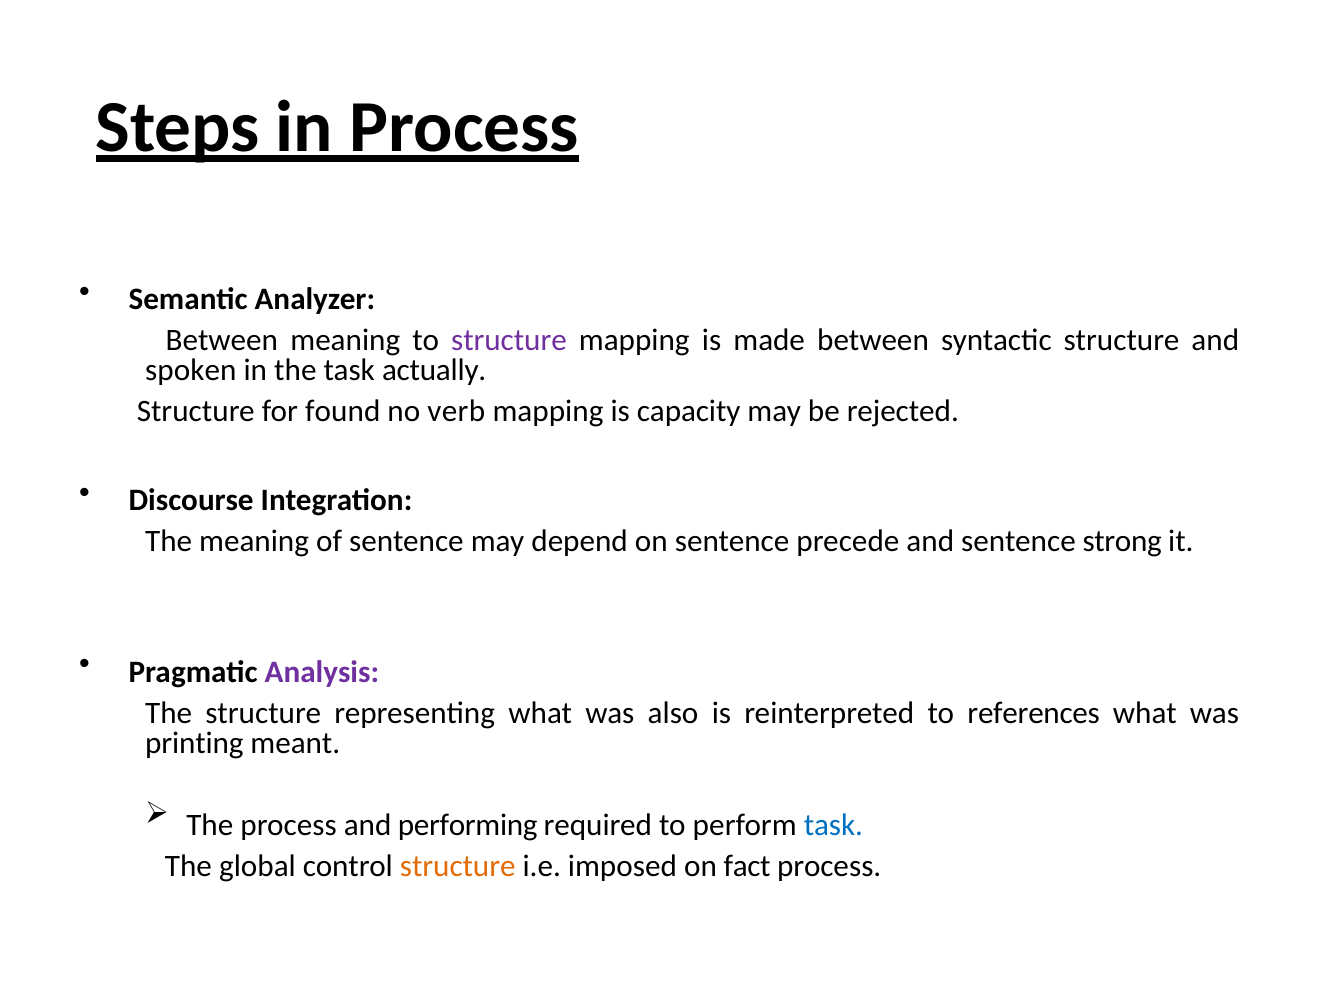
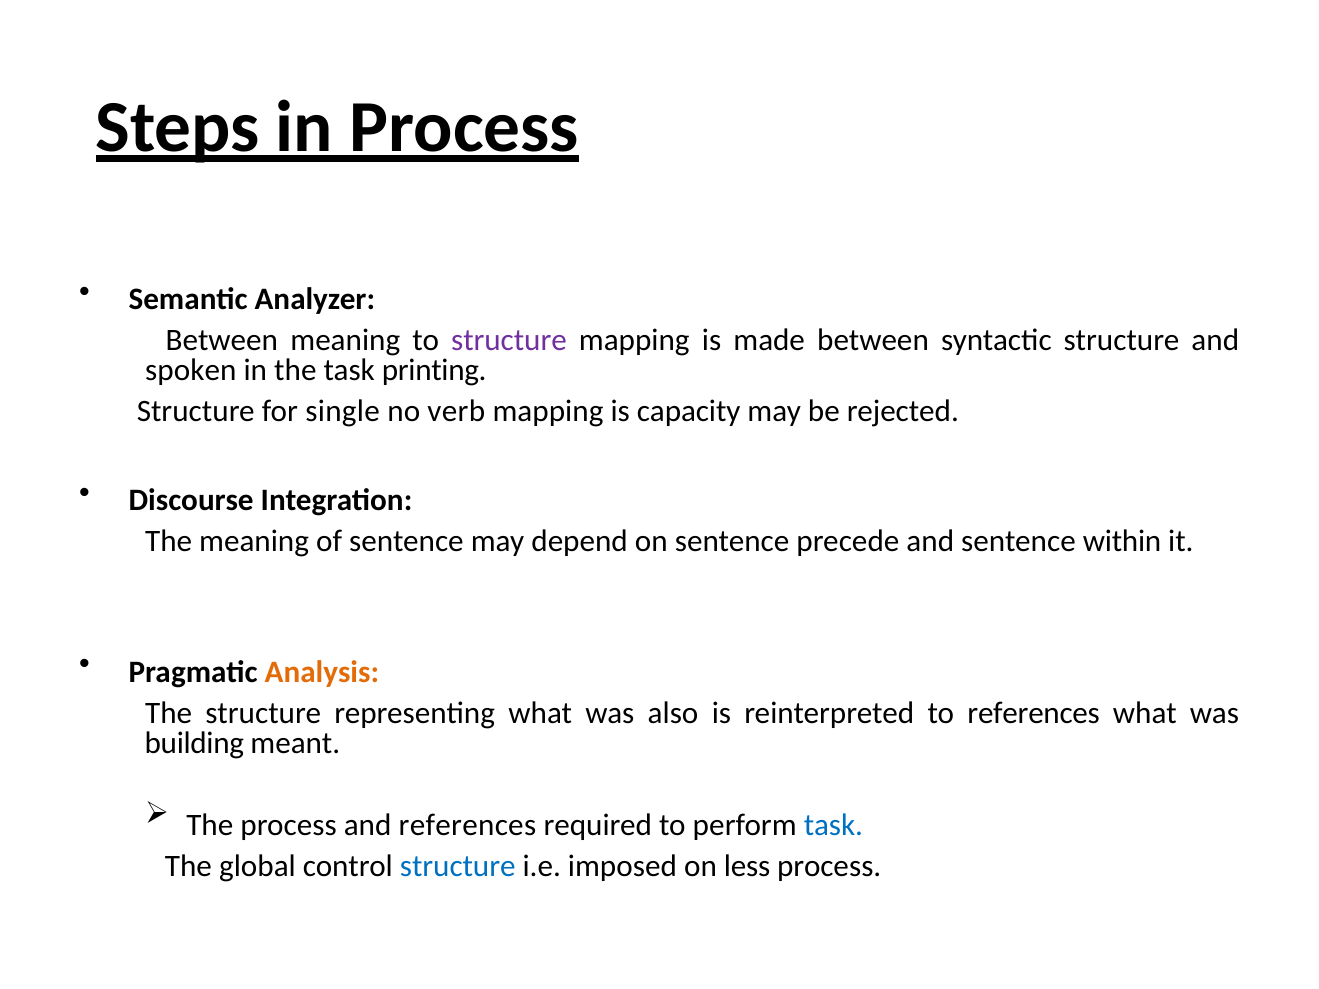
actually: actually -> printing
found: found -> single
strong: strong -> within
Analysis colour: purple -> orange
printing: printing -> building
and performing: performing -> references
structure at (458, 866) colour: orange -> blue
fact: fact -> less
